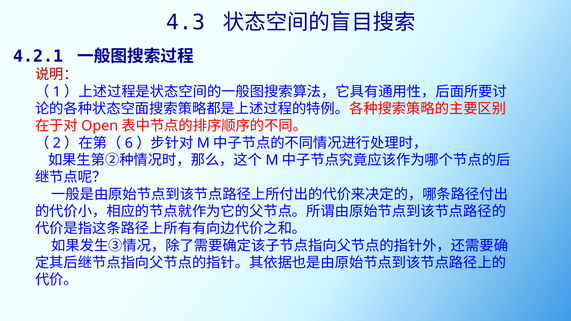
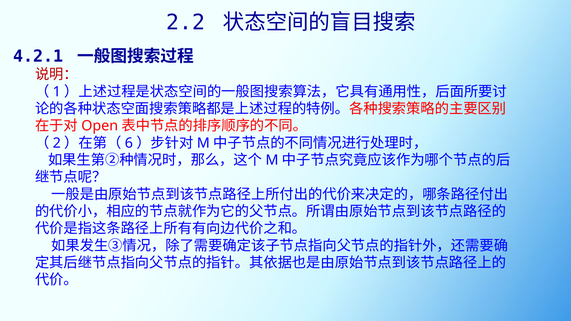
4.3: 4.3 -> 2.2
